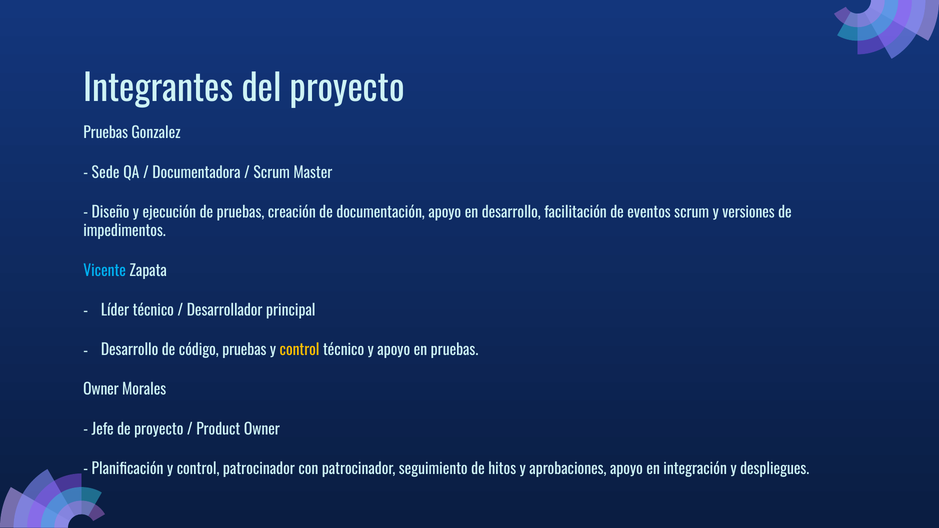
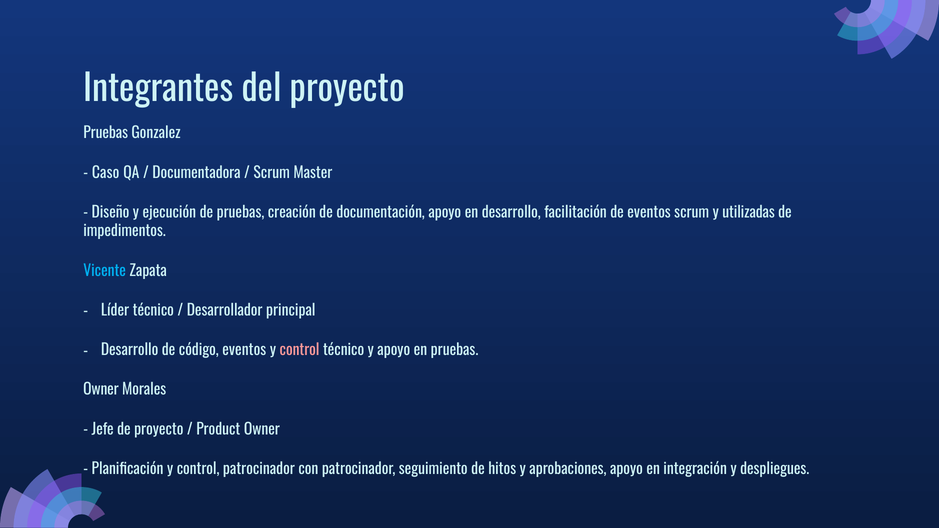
Sede: Sede -> Caso
versiones: versiones -> utilizadas
código pruebas: pruebas -> eventos
control at (300, 350) colour: yellow -> pink
